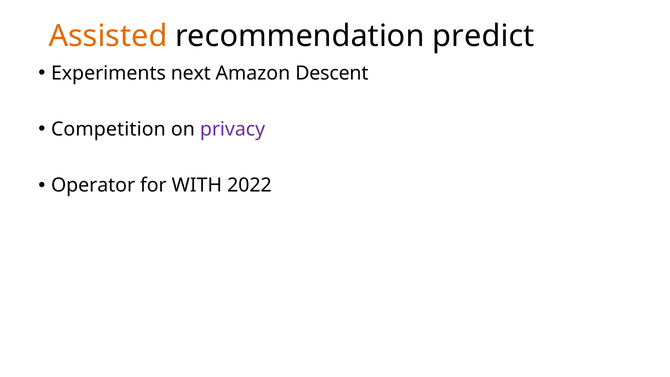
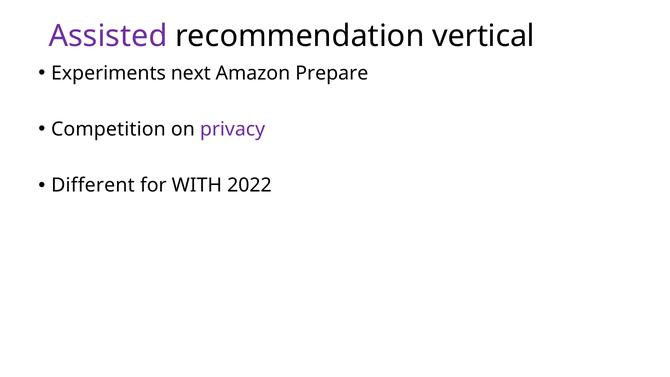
Assisted colour: orange -> purple
predict: predict -> vertical
Descent: Descent -> Prepare
Operator: Operator -> Different
